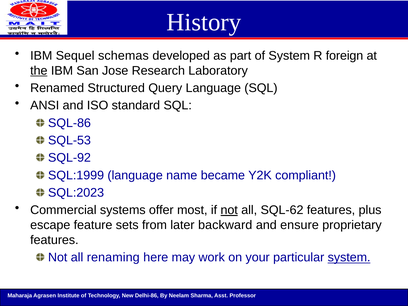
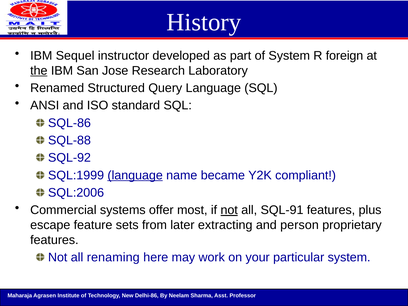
schemas: schemas -> instructor
SQL-53: SQL-53 -> SQL-88
language at (135, 175) underline: none -> present
SQL:2023: SQL:2023 -> SQL:2006
SQL-62: SQL-62 -> SQL-91
backward: backward -> extracting
ensure: ensure -> person
system at (349, 258) underline: present -> none
